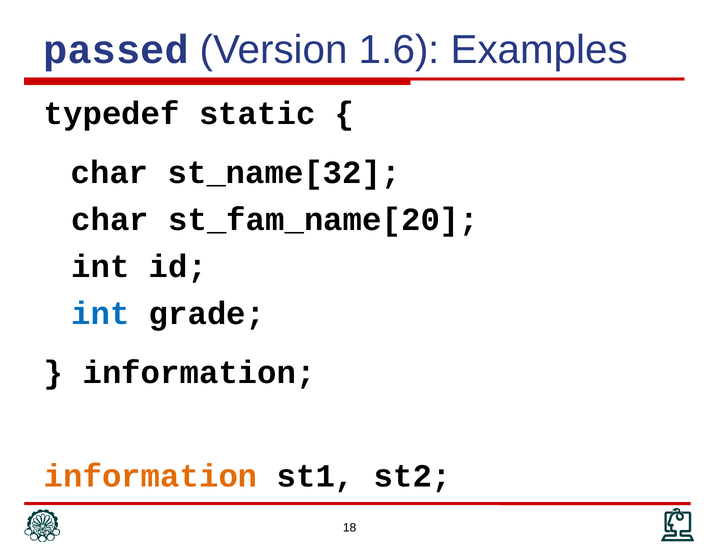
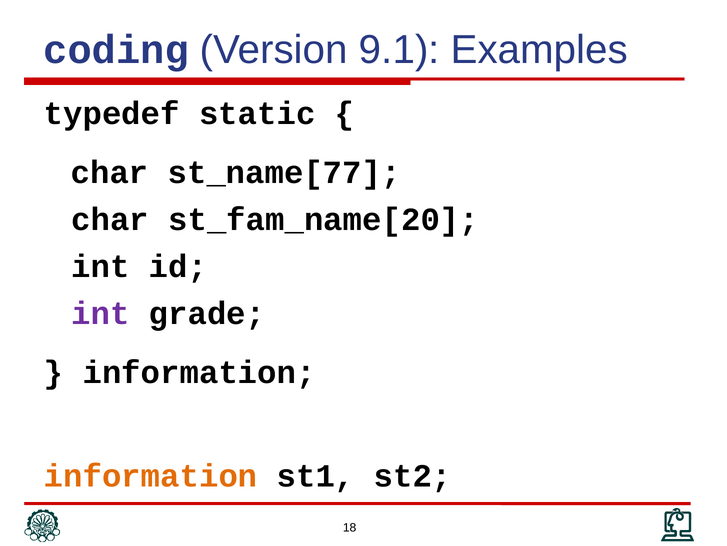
passed: passed -> coding
1.6: 1.6 -> 9.1
st_name[32: st_name[32 -> st_name[77
int at (100, 313) colour: blue -> purple
